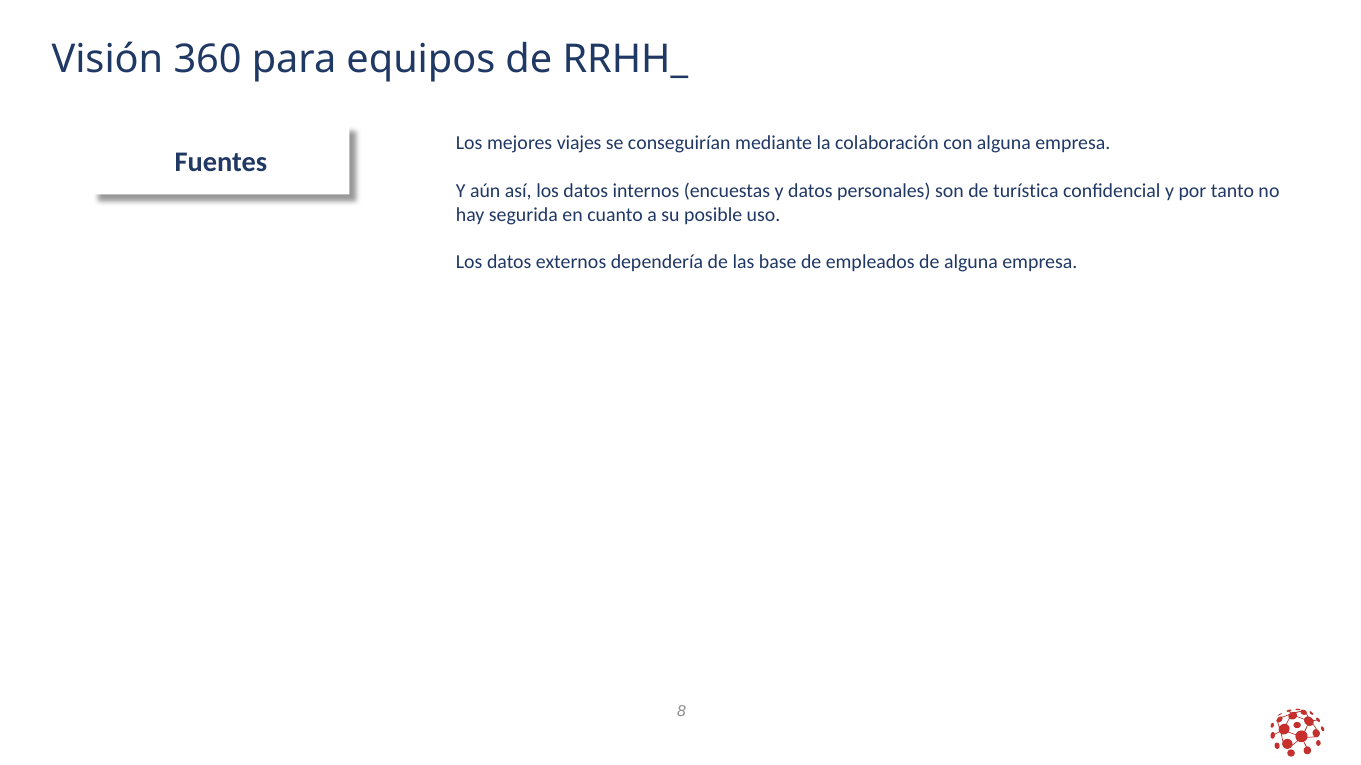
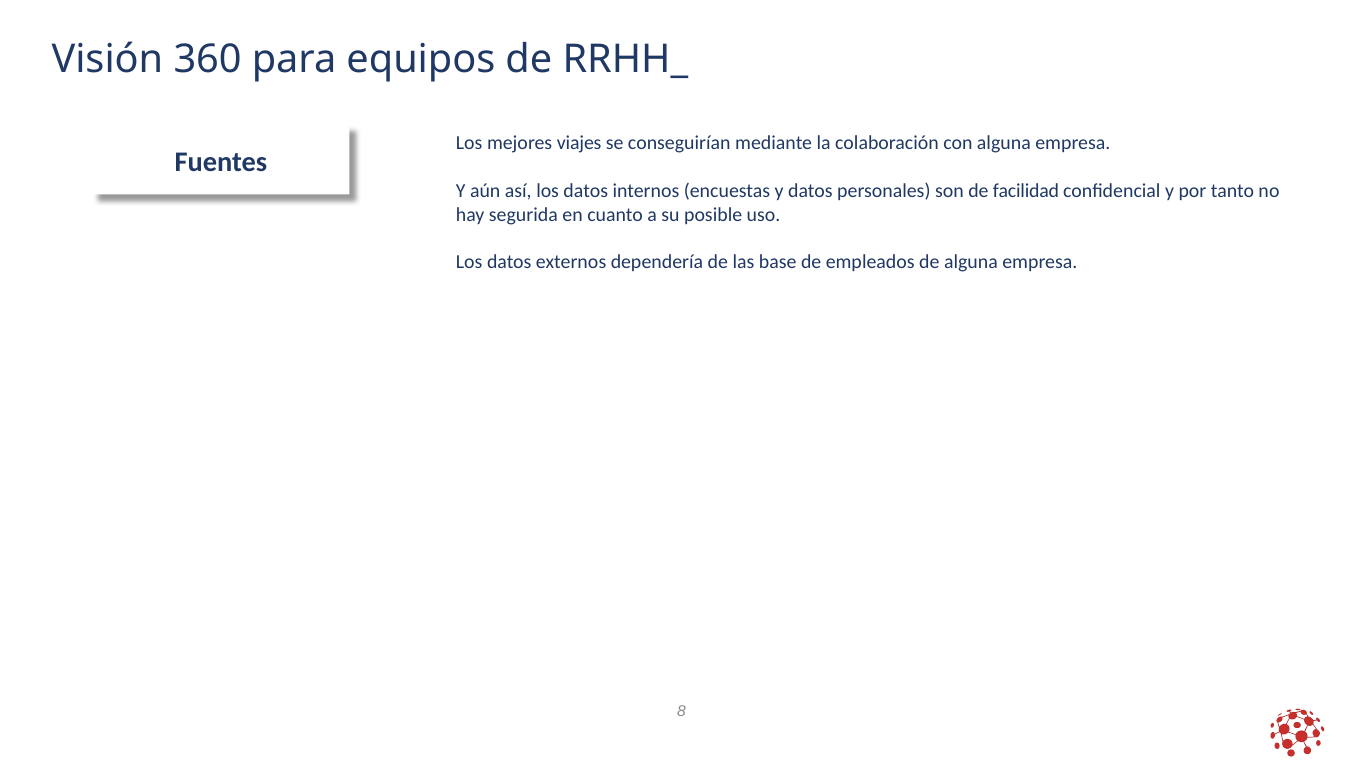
turística: turística -> facilidad
